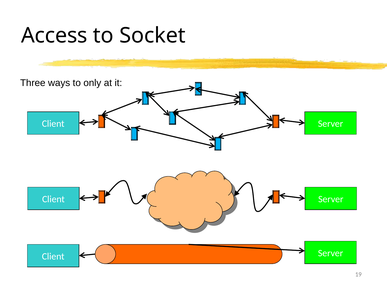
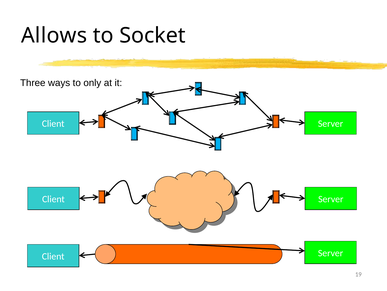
Access: Access -> Allows
